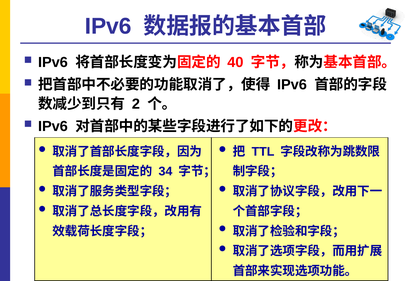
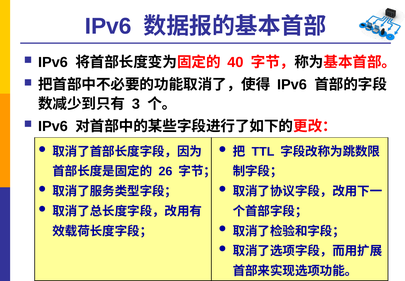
2: 2 -> 3
34: 34 -> 26
